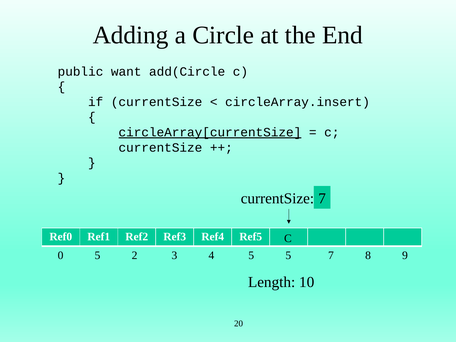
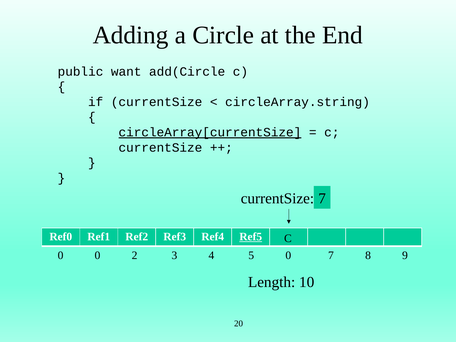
circleArray.insert: circleArray.insert -> circleArray.string
Ref5 underline: none -> present
0 5: 5 -> 0
5 5: 5 -> 0
